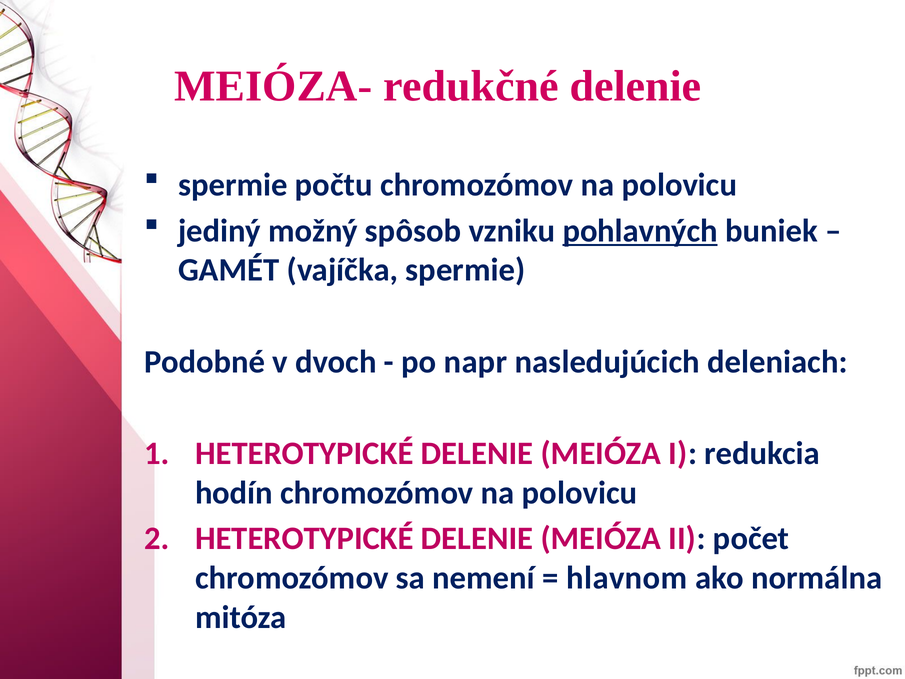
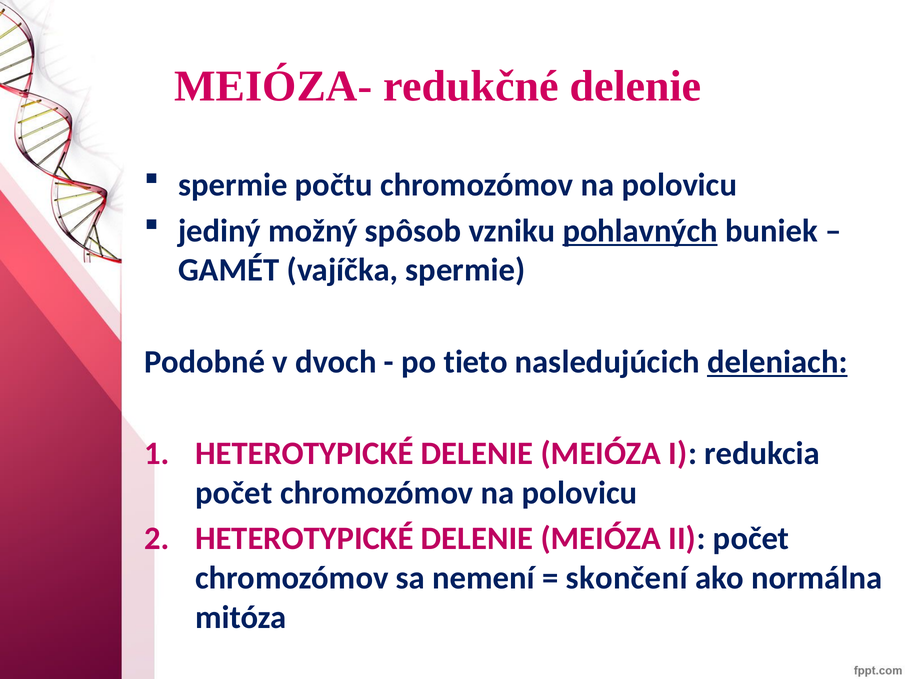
napr: napr -> tieto
deleniach underline: none -> present
hodín at (234, 493): hodín -> počet
hlavnom: hlavnom -> skončení
